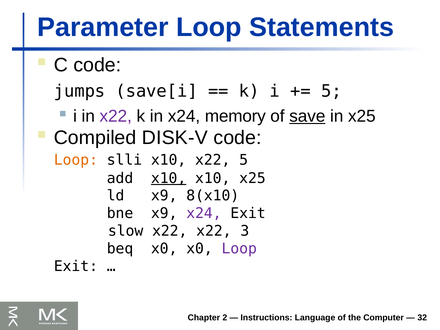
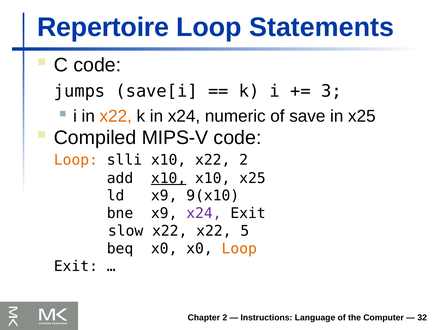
Parameter: Parameter -> Repertoire
5 at (331, 91): 5 -> 3
x22 at (116, 116) colour: purple -> orange
memory: memory -> numeric
save underline: present -> none
DISK-V: DISK-V -> MIPS-V
x22 5: 5 -> 2
8(x10: 8(x10 -> 9(x10
3: 3 -> 5
Loop at (239, 249) colour: purple -> orange
